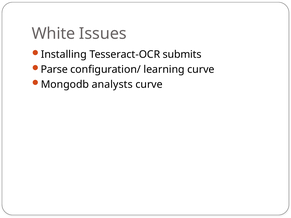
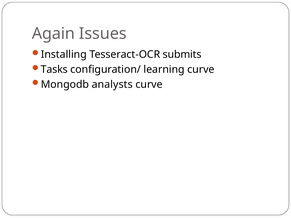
White: White -> Again
Parse: Parse -> Tasks
